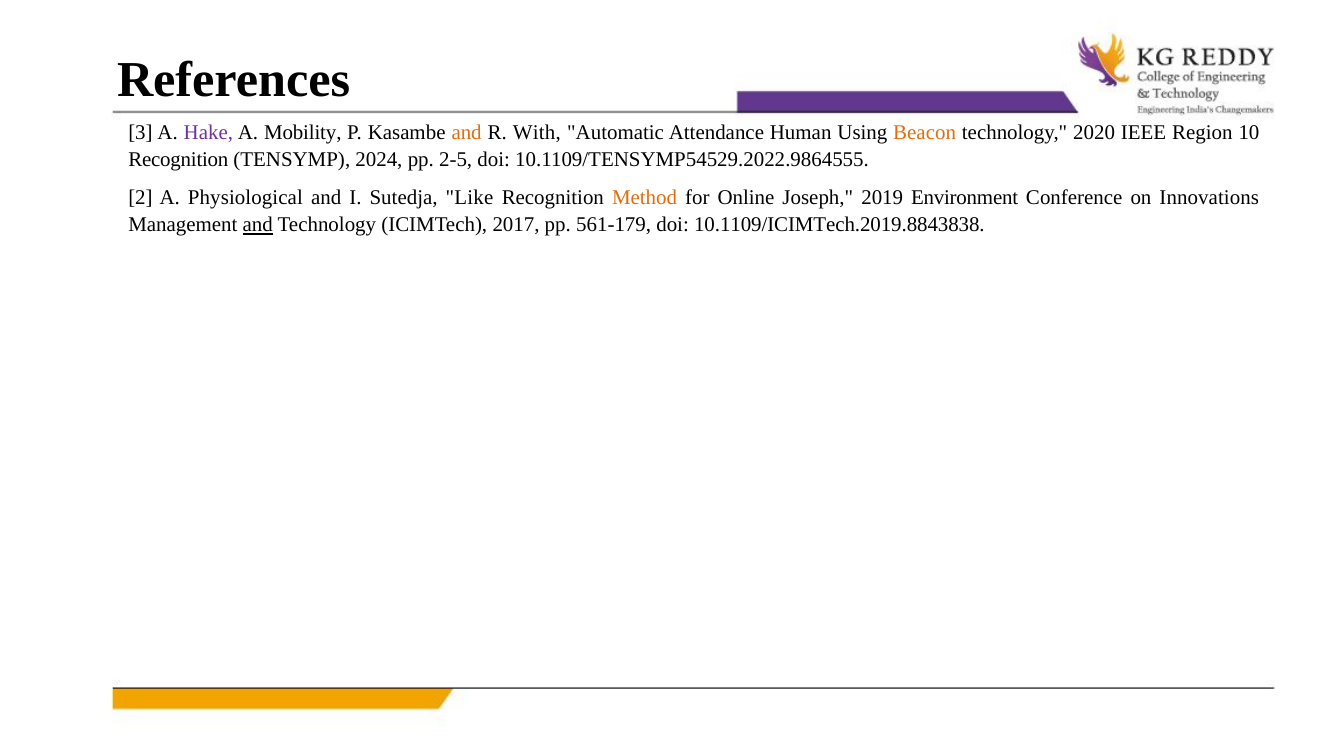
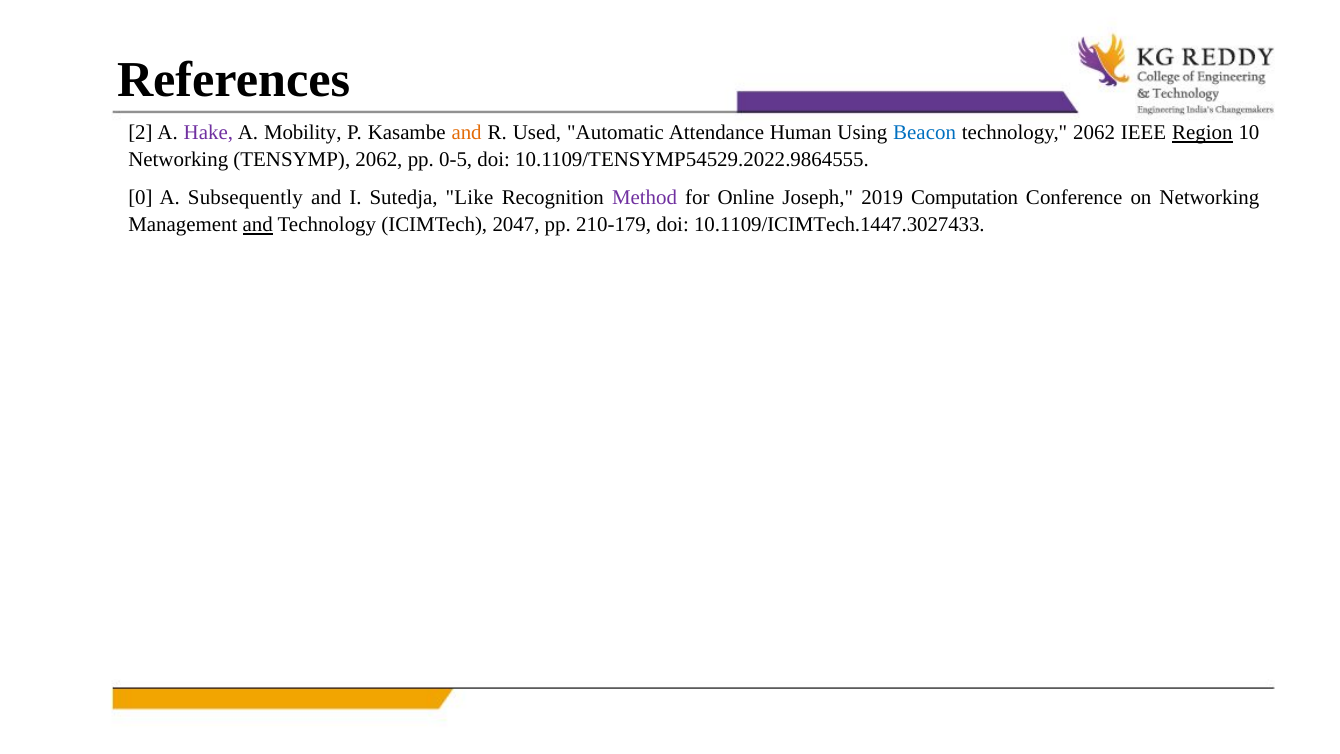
3: 3 -> 2
With: With -> Used
Beacon colour: orange -> blue
technology 2020: 2020 -> 2062
Region underline: none -> present
Recognition at (178, 160): Recognition -> Networking
TENSYMP 2024: 2024 -> 2062
2-5: 2-5 -> 0-5
2: 2 -> 0
Physiological: Physiological -> Subsequently
Method colour: orange -> purple
Environment: Environment -> Computation
on Innovations: Innovations -> Networking
2017: 2017 -> 2047
561-179: 561-179 -> 210-179
10.1109/ICIMTech.2019.8843838: 10.1109/ICIMTech.2019.8843838 -> 10.1109/ICIMTech.1447.3027433
